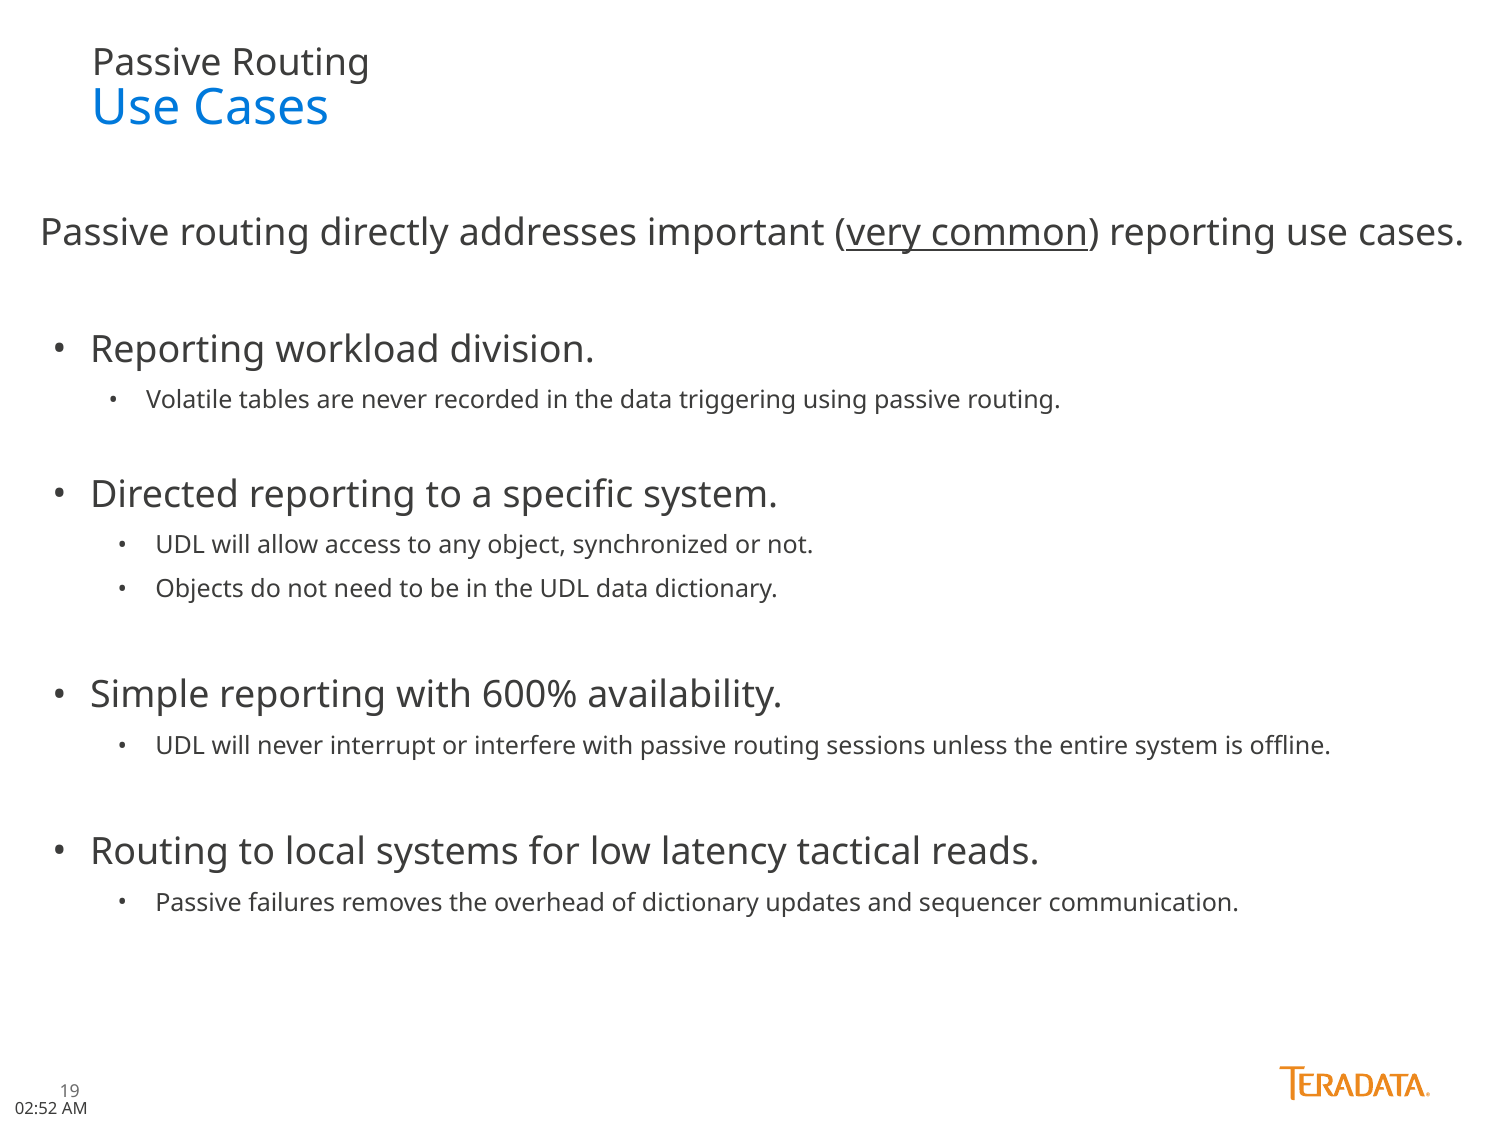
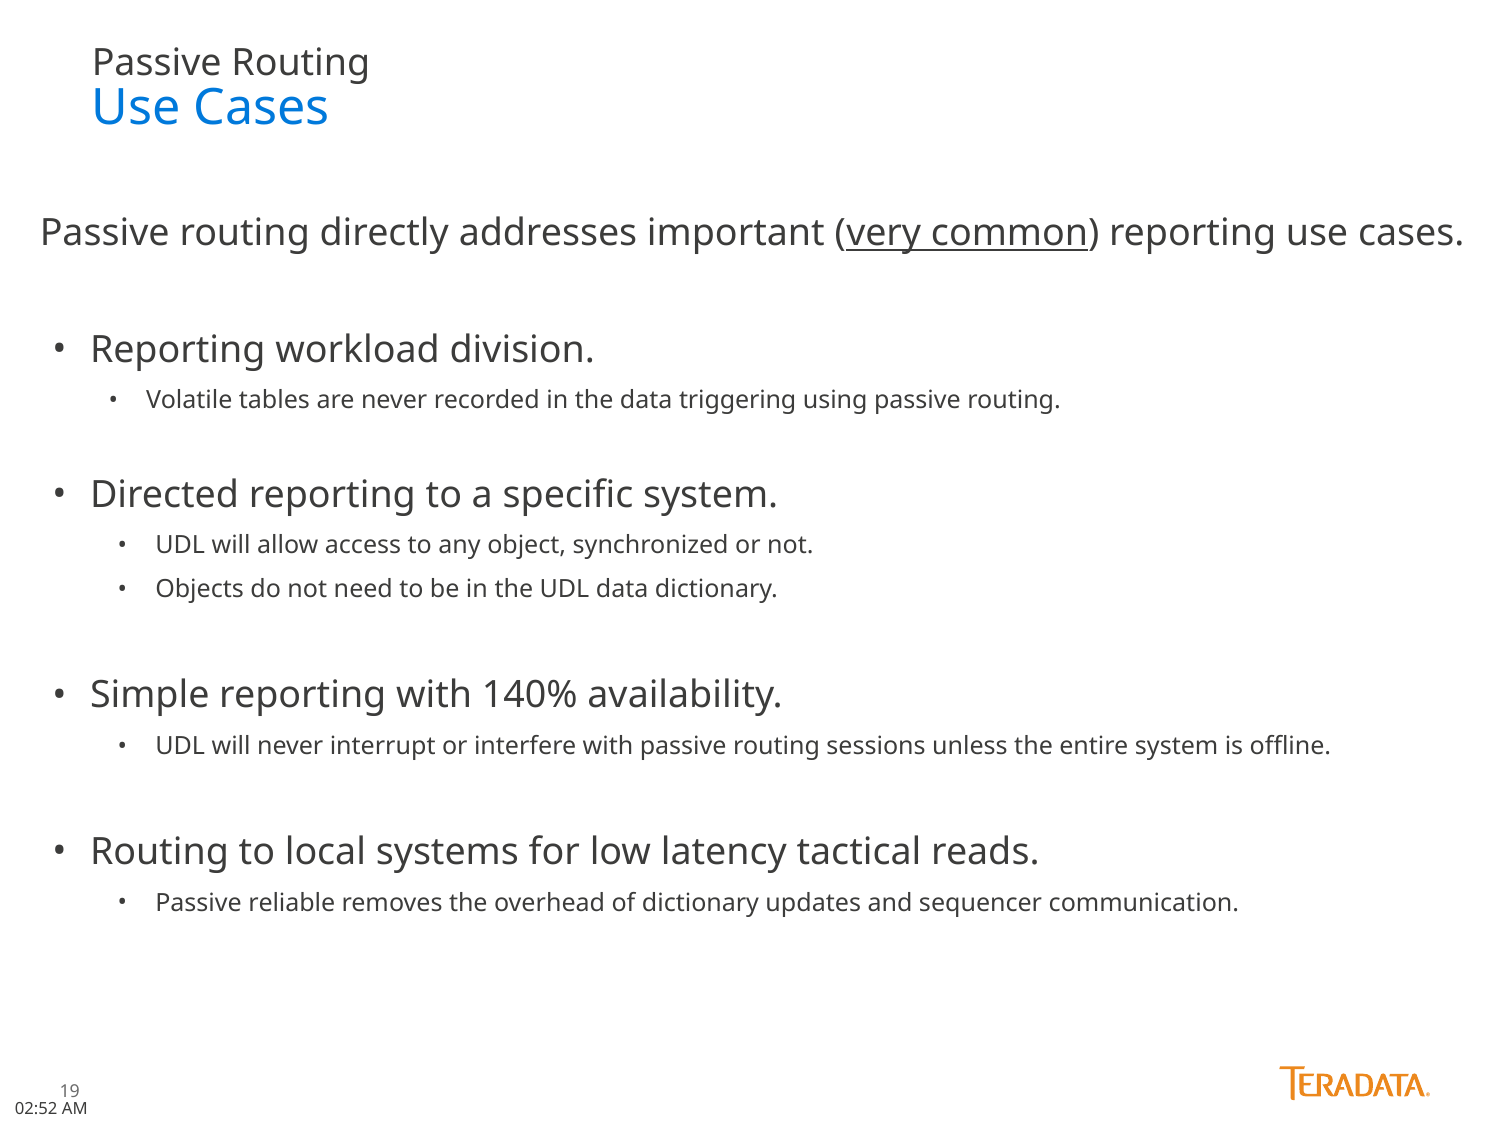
600%: 600% -> 140%
failures: failures -> reliable
